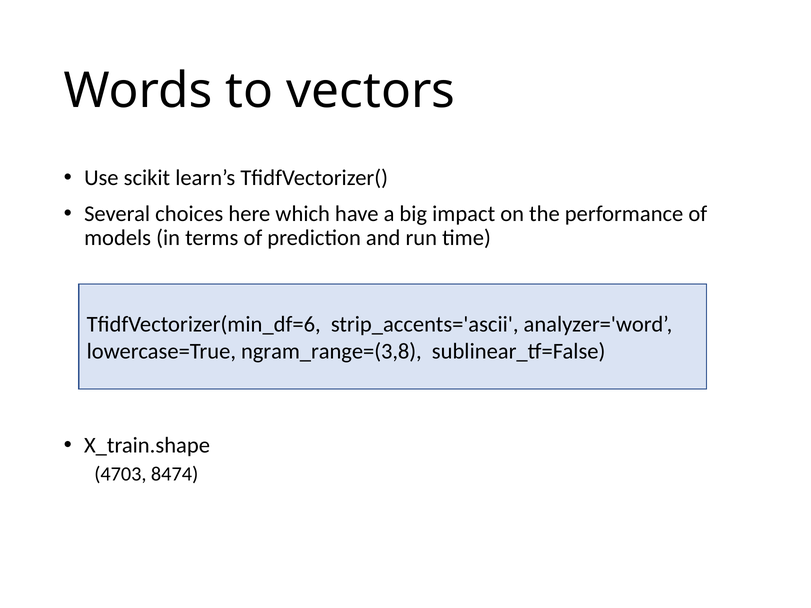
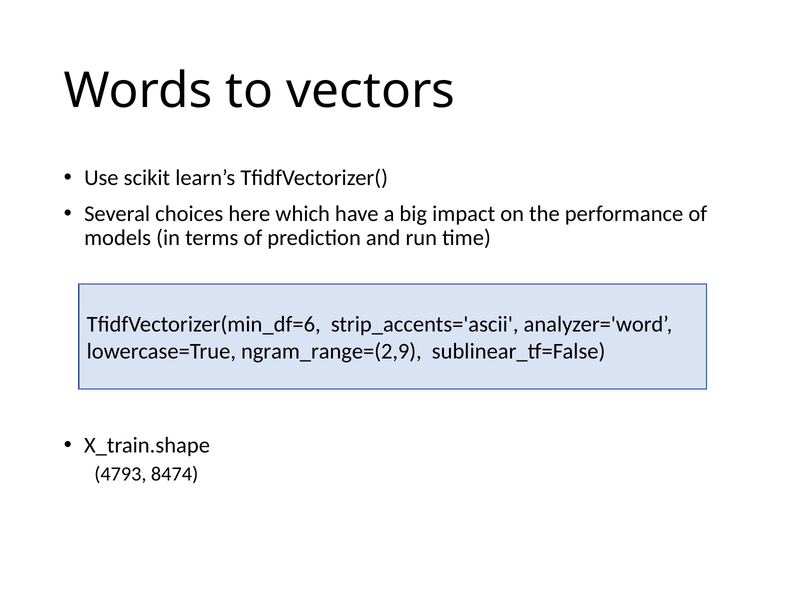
ngram_range=(3,8: ngram_range=(3,8 -> ngram_range=(2,9
4703: 4703 -> 4793
